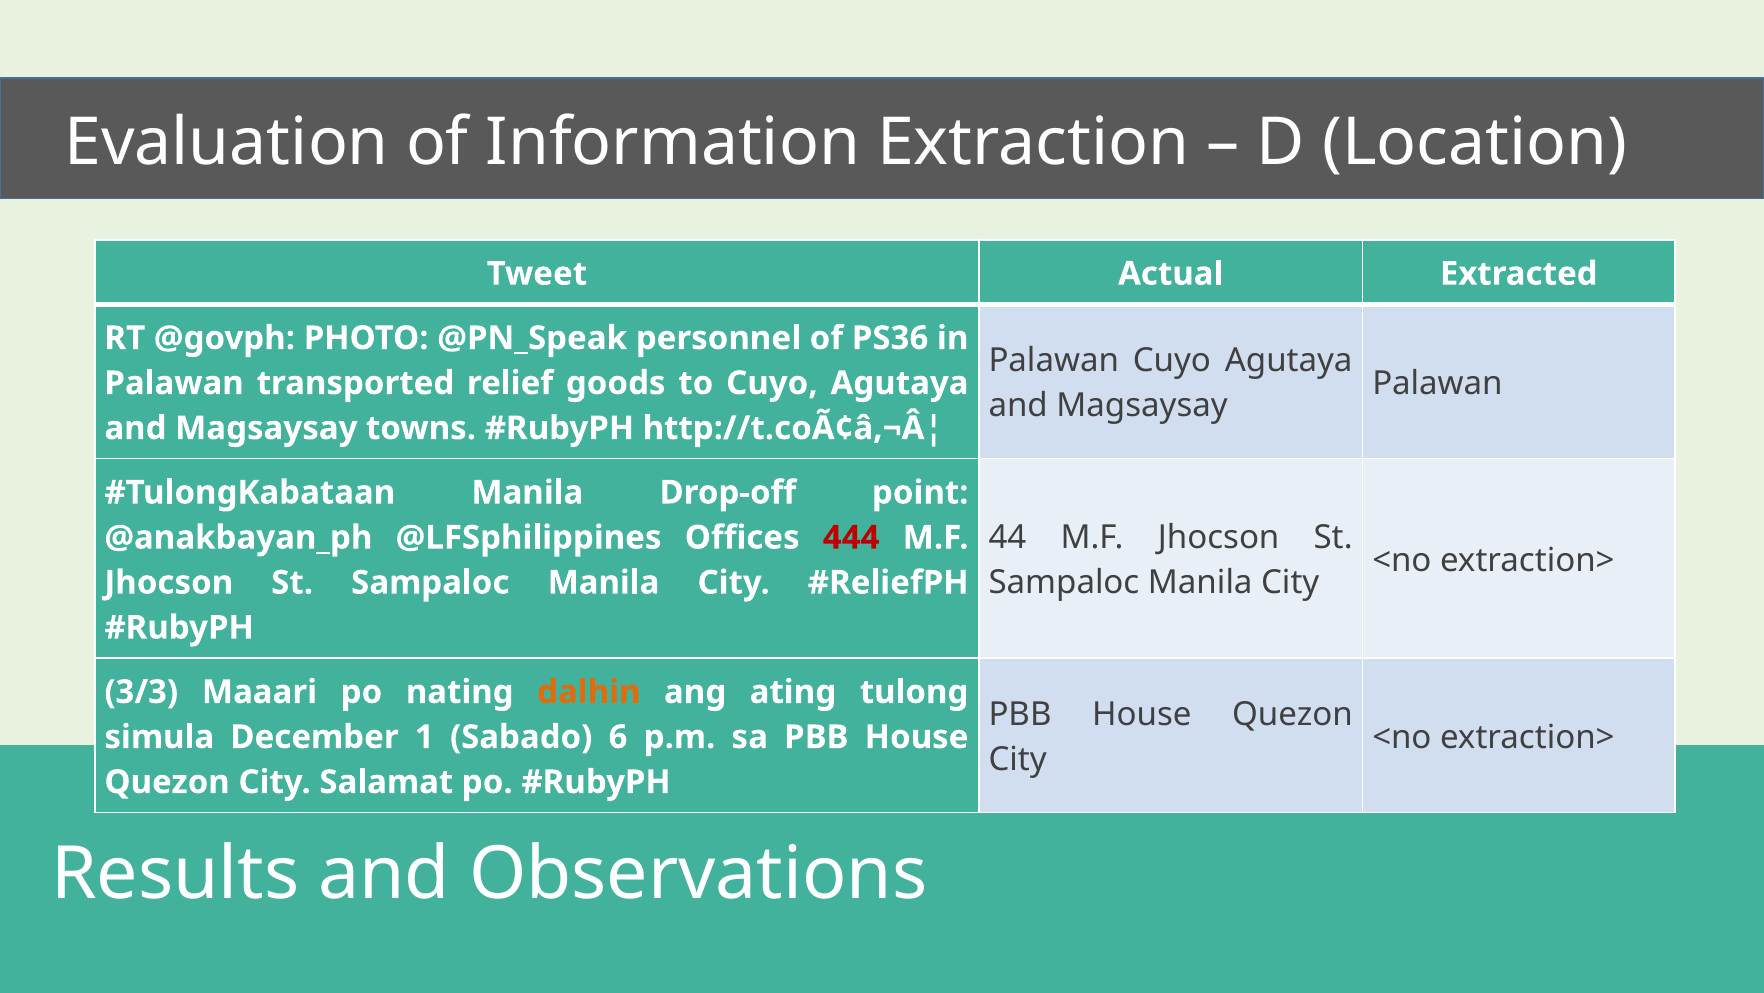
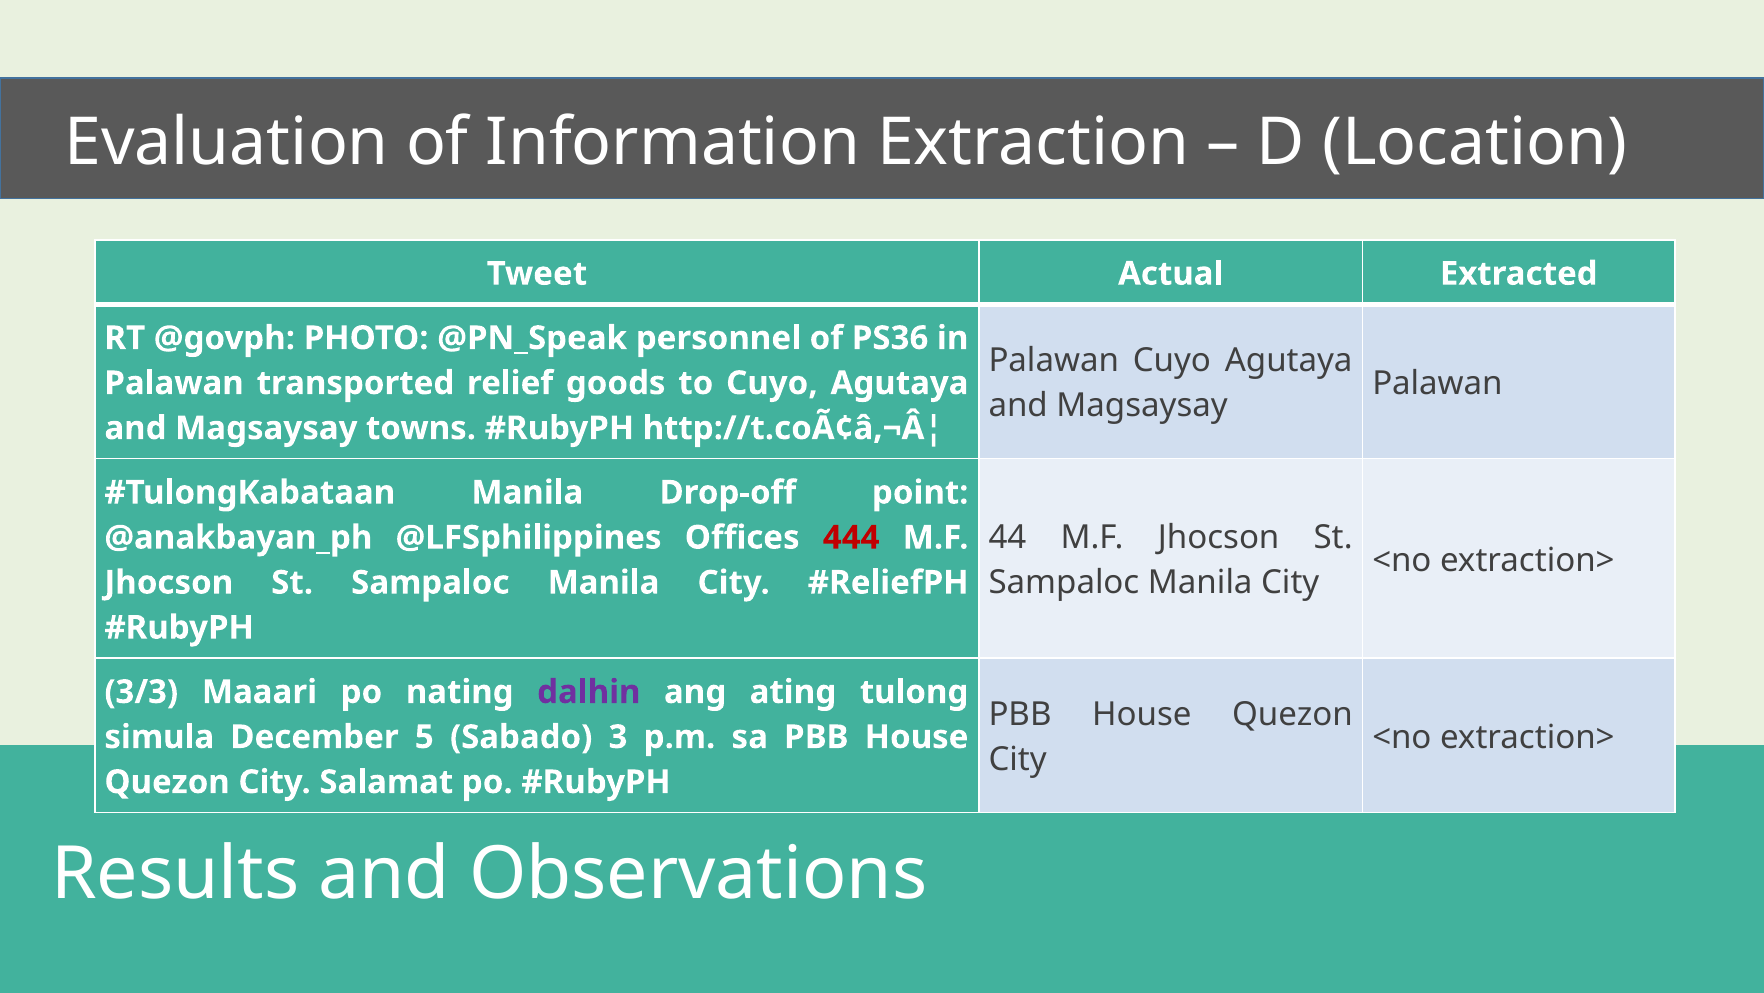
dalhin colour: orange -> purple
1: 1 -> 5
6: 6 -> 3
